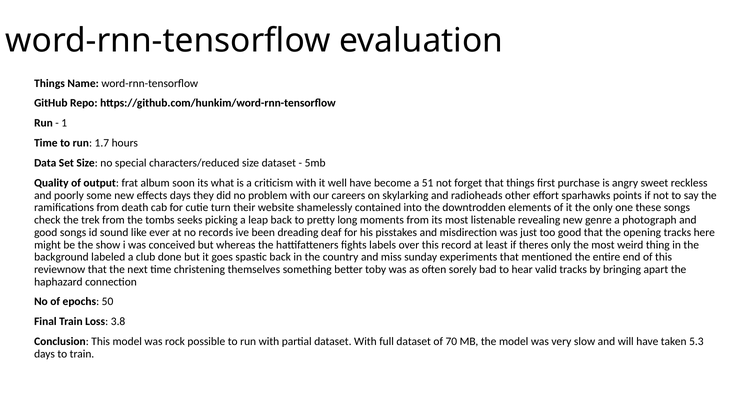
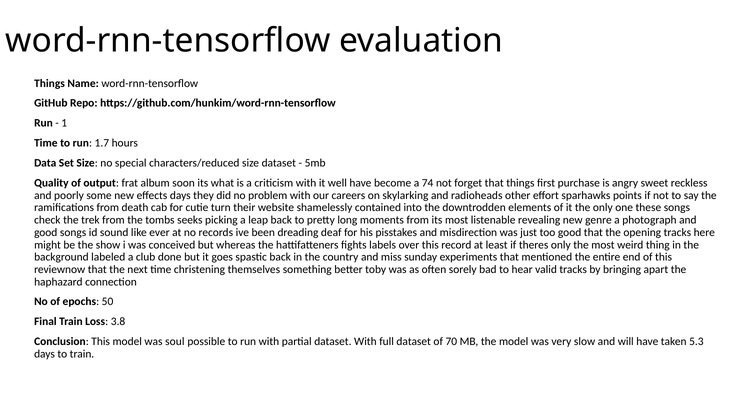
51: 51 -> 74
rock: rock -> soul
